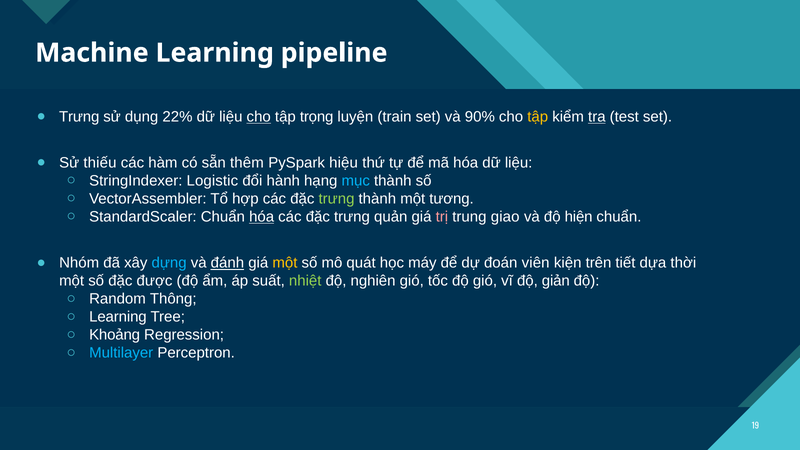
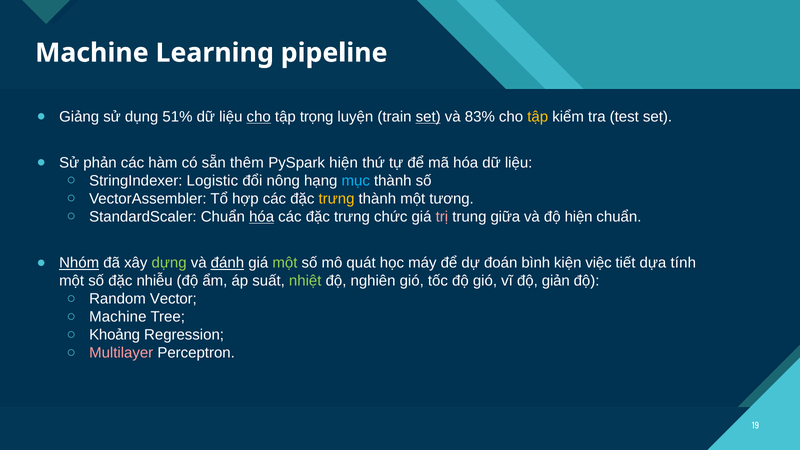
Trưng at (79, 117): Trưng -> Giảng
22%: 22% -> 51%
set at (428, 117) underline: none -> present
90%: 90% -> 83%
tra underline: present -> none
thiếu: thiếu -> phản
PySpark hiệu: hiệu -> hiện
hành: hành -> nông
trưng at (337, 199) colour: light green -> yellow
quản: quản -> chức
giao: giao -> giữa
Nhóm underline: none -> present
dựng colour: light blue -> light green
một at (285, 263) colour: yellow -> light green
viên: viên -> bình
trên: trên -> việc
thời: thời -> tính
được: được -> nhiễu
Thông: Thông -> Vector
Learning at (118, 317): Learning -> Machine
Multilayer colour: light blue -> pink
